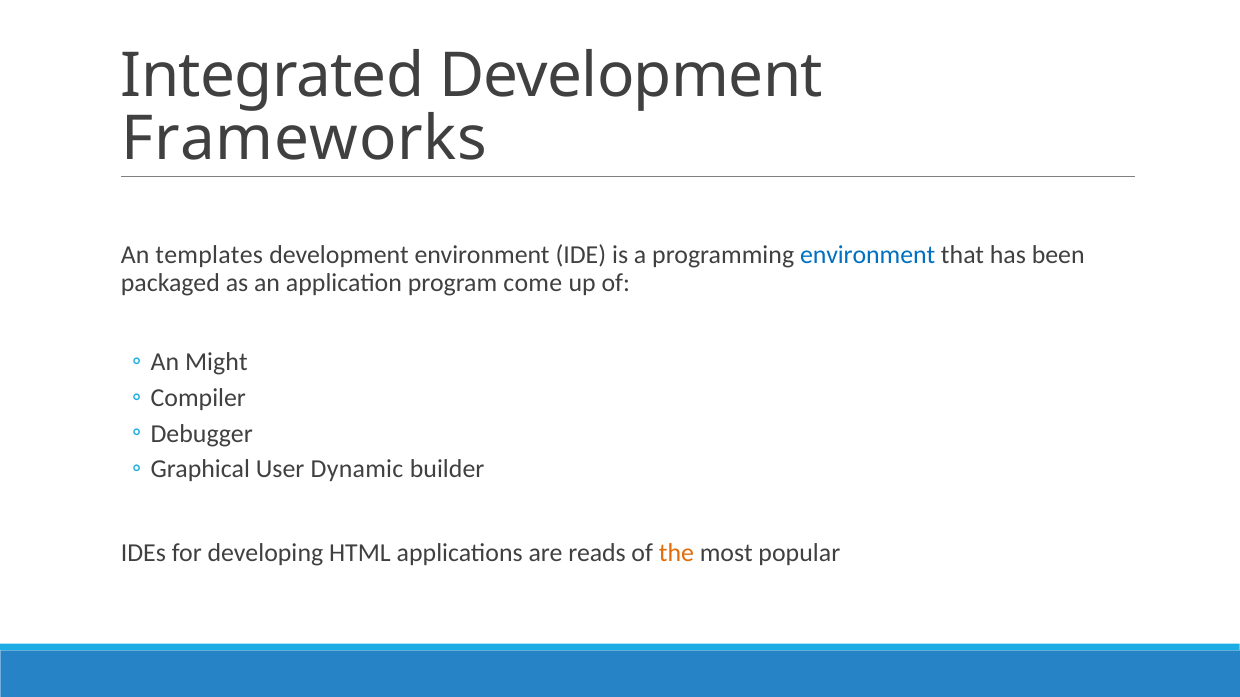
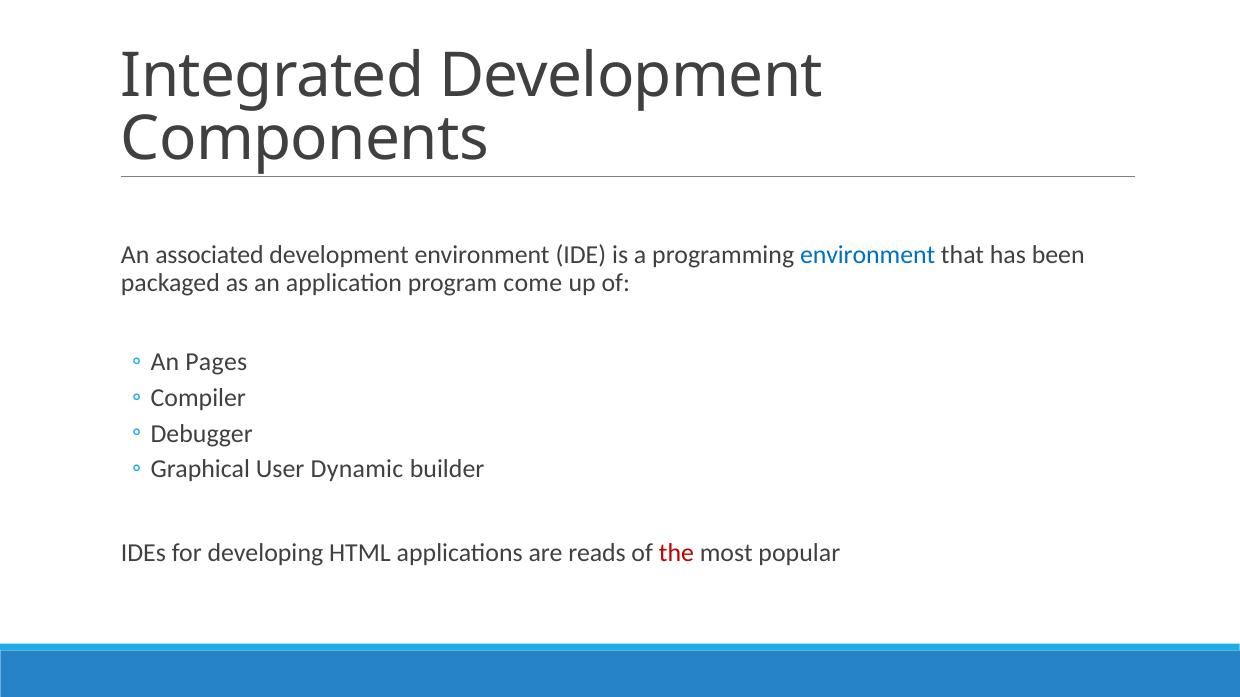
Frameworks: Frameworks -> Components
templates: templates -> associated
Might: Might -> Pages
the colour: orange -> red
